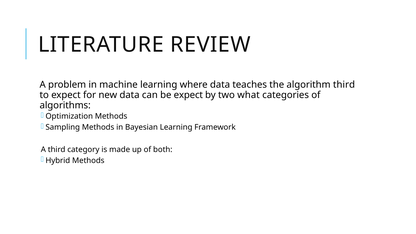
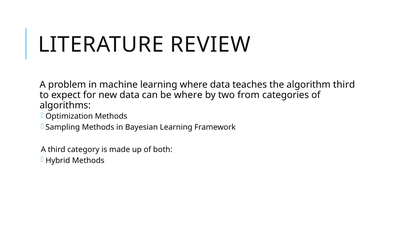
be expect: expect -> where
what: what -> from
